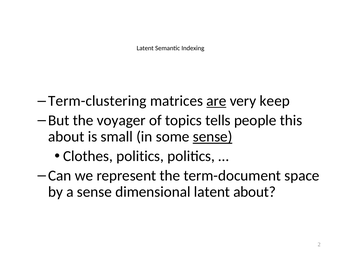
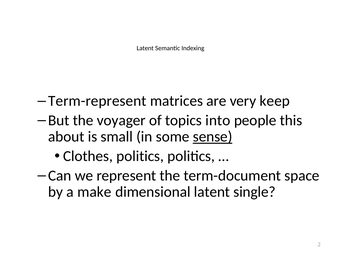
Term-clustering: Term-clustering -> Term-represent
are underline: present -> none
tells: tells -> into
a sense: sense -> make
latent about: about -> single
